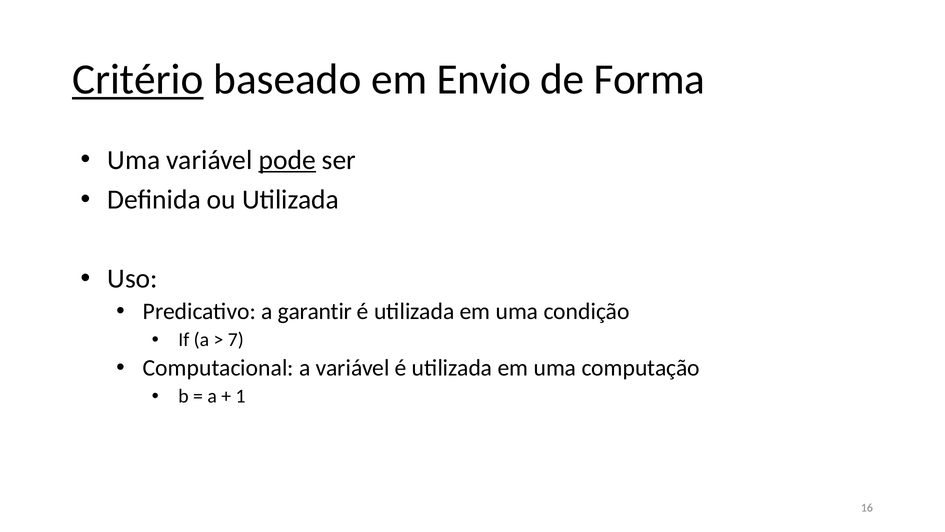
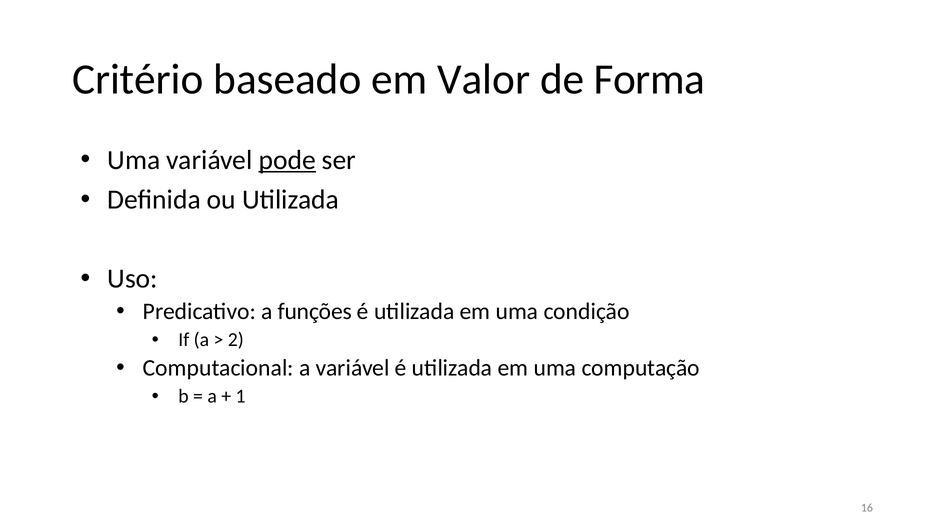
Critério underline: present -> none
Envio: Envio -> Valor
garantir: garantir -> funções
7: 7 -> 2
